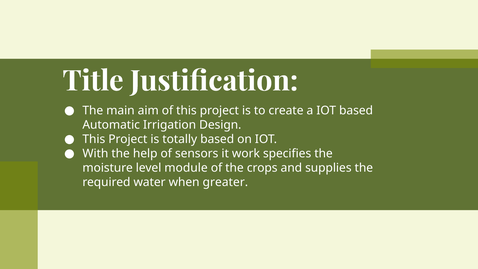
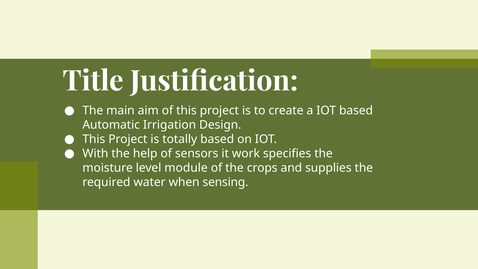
greater: greater -> sensing
